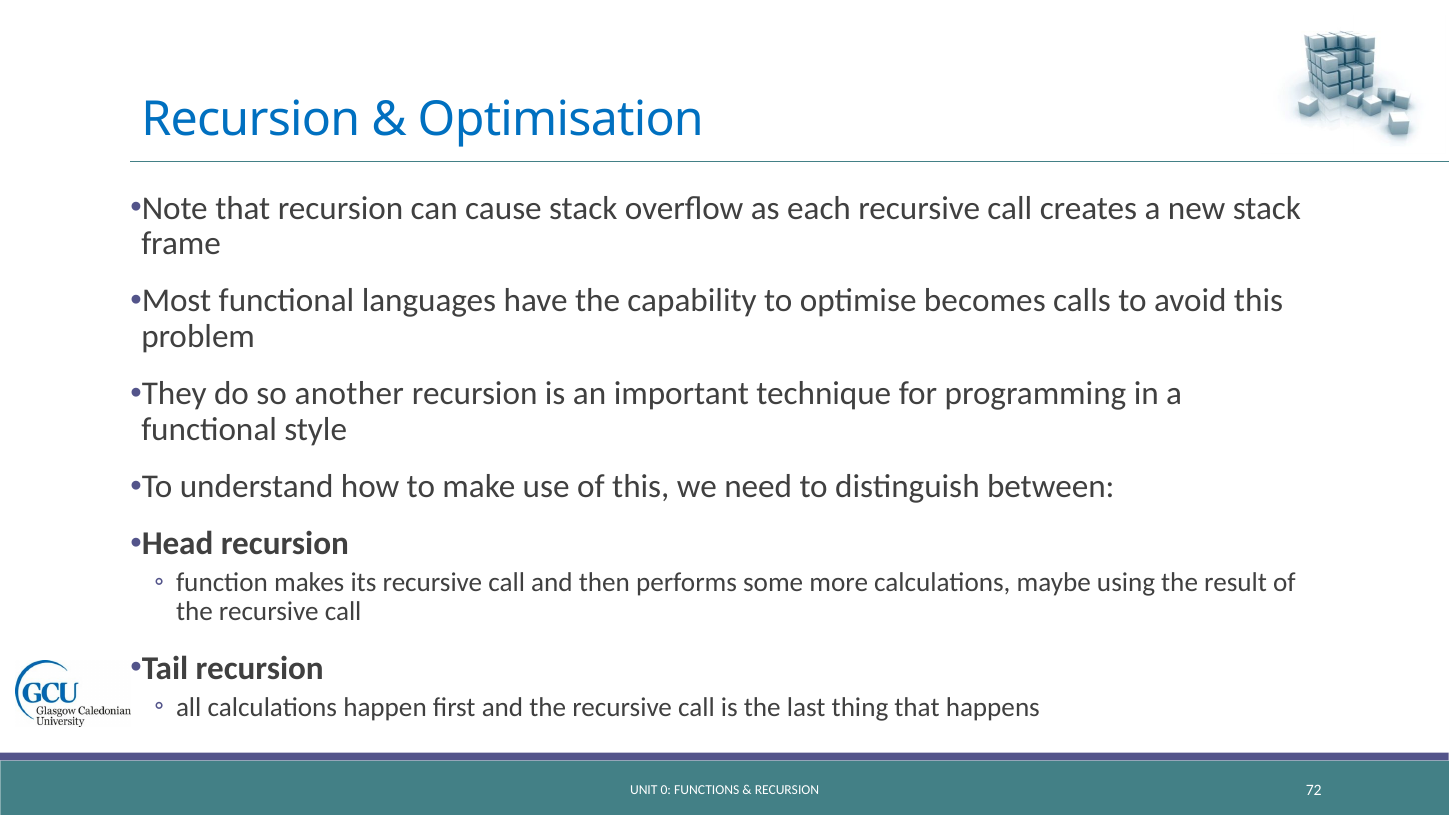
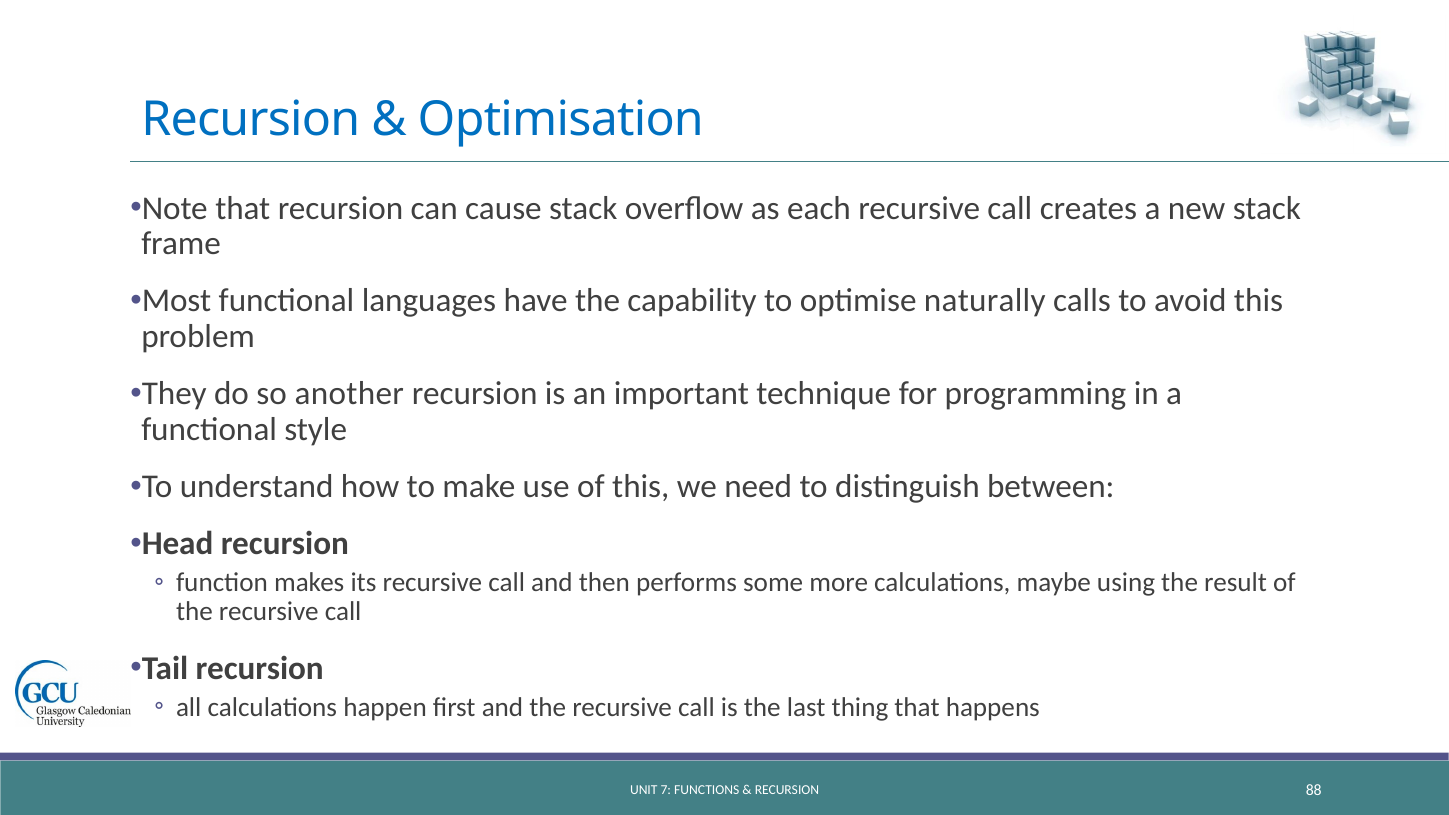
becomes: becomes -> naturally
0: 0 -> 7
72: 72 -> 88
